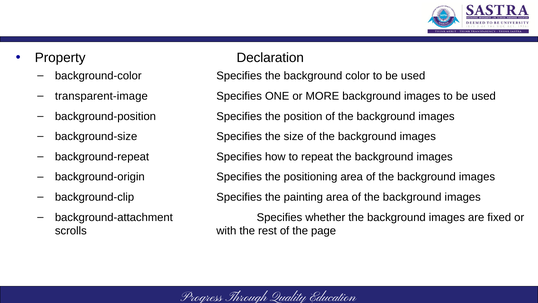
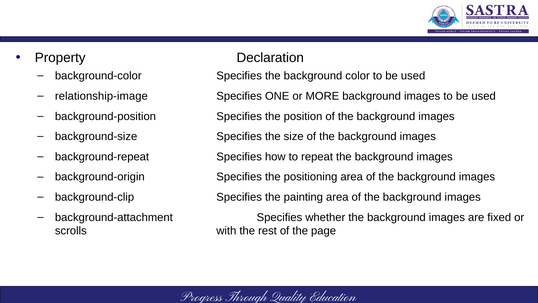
transparent-image: transparent-image -> relationship-image
